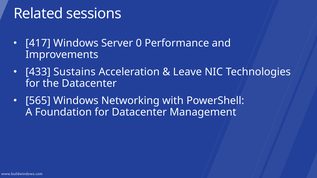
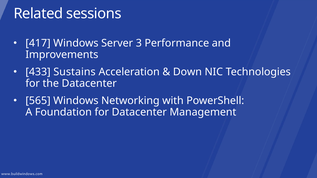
0: 0 -> 3
Leave: Leave -> Down
